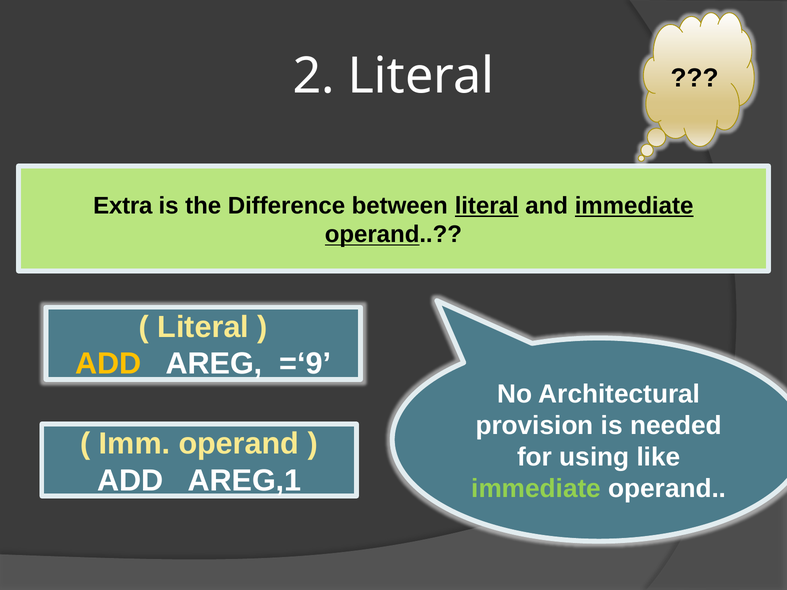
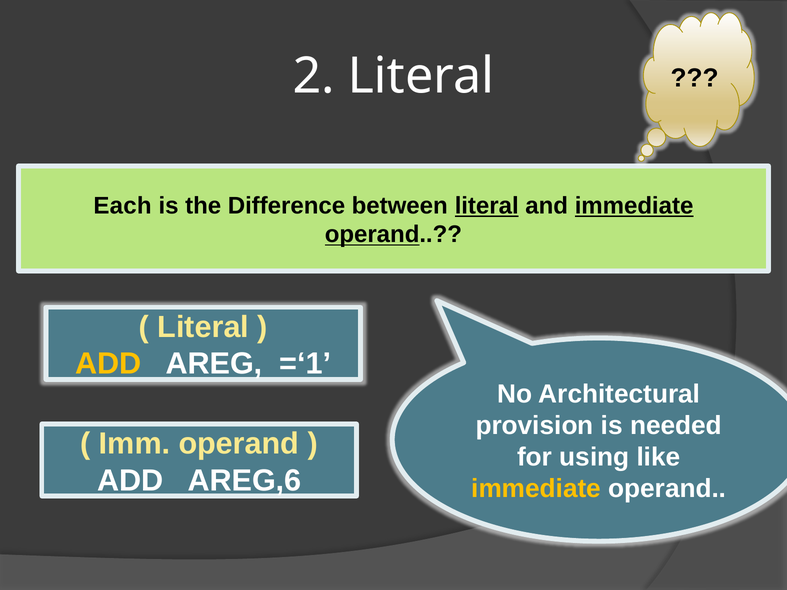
Extra: Extra -> Each
=‘9: =‘9 -> =‘1
AREG,1: AREG,1 -> AREG,6
immediate at (536, 489) colour: light green -> yellow
